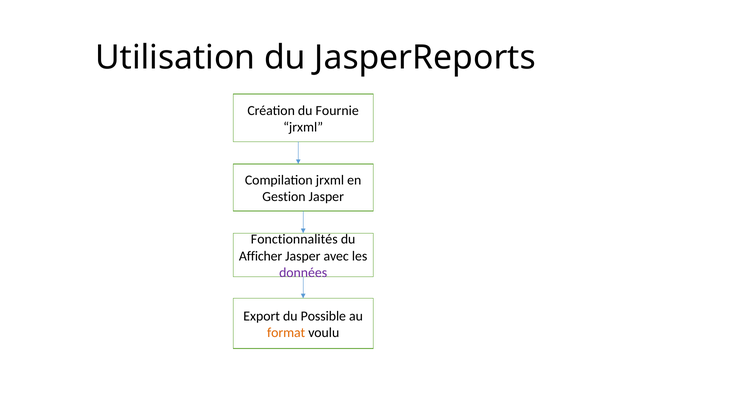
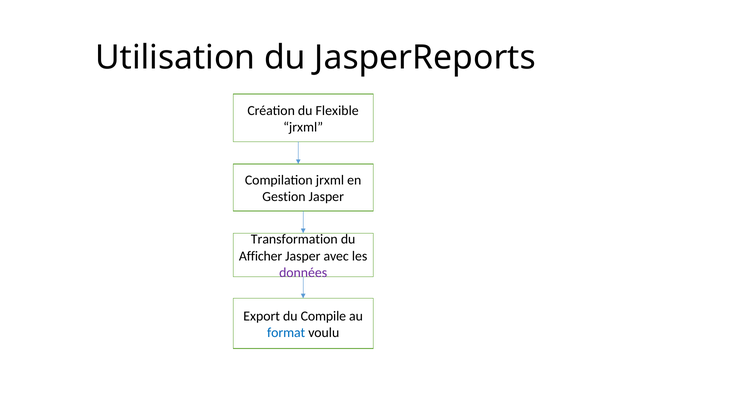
Fournie: Fournie -> Flexible
Fonctionnalités: Fonctionnalités -> Transformation
Possible: Possible -> Compile
format colour: orange -> blue
